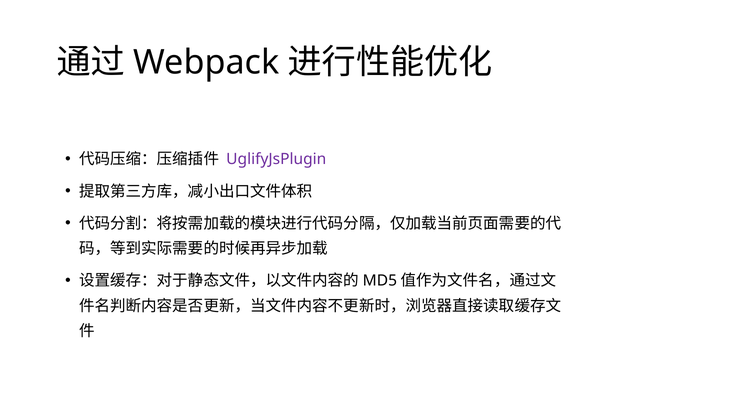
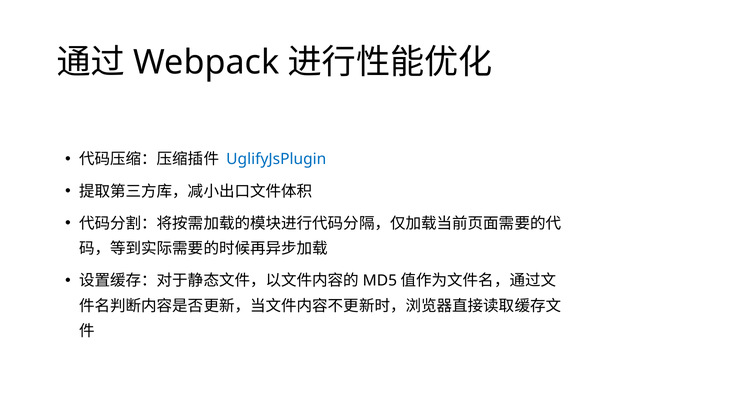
UglifyJsPlugin colour: purple -> blue
